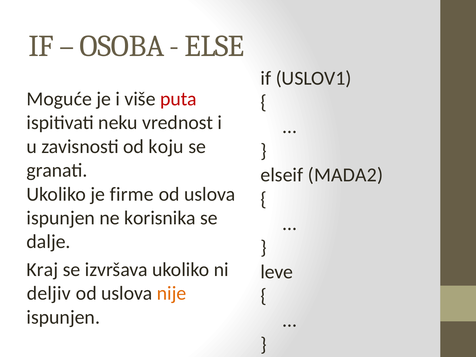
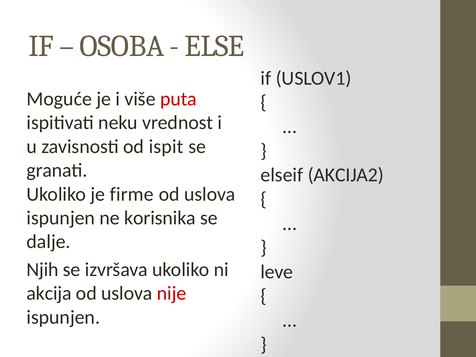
koju: koju -> ispit
MADA2: MADA2 -> AKCIJA2
Kraj: Kraj -> Njih
deljiv: deljiv -> akcija
nije colour: orange -> red
